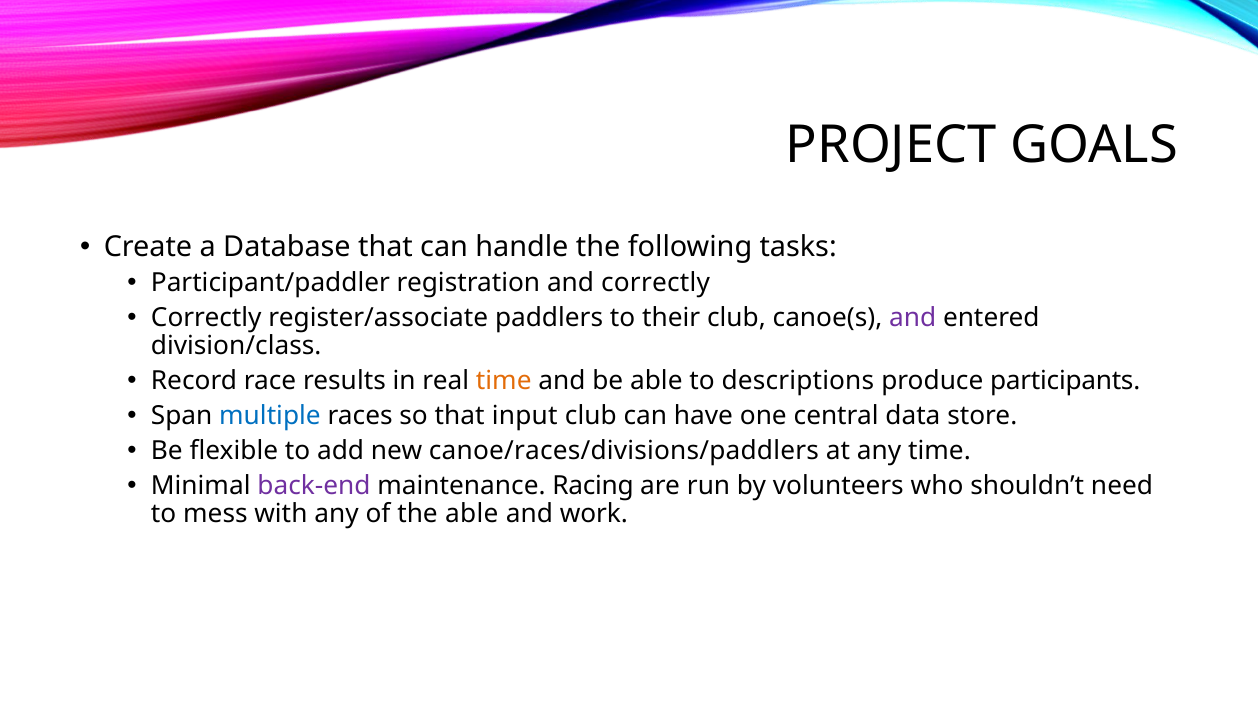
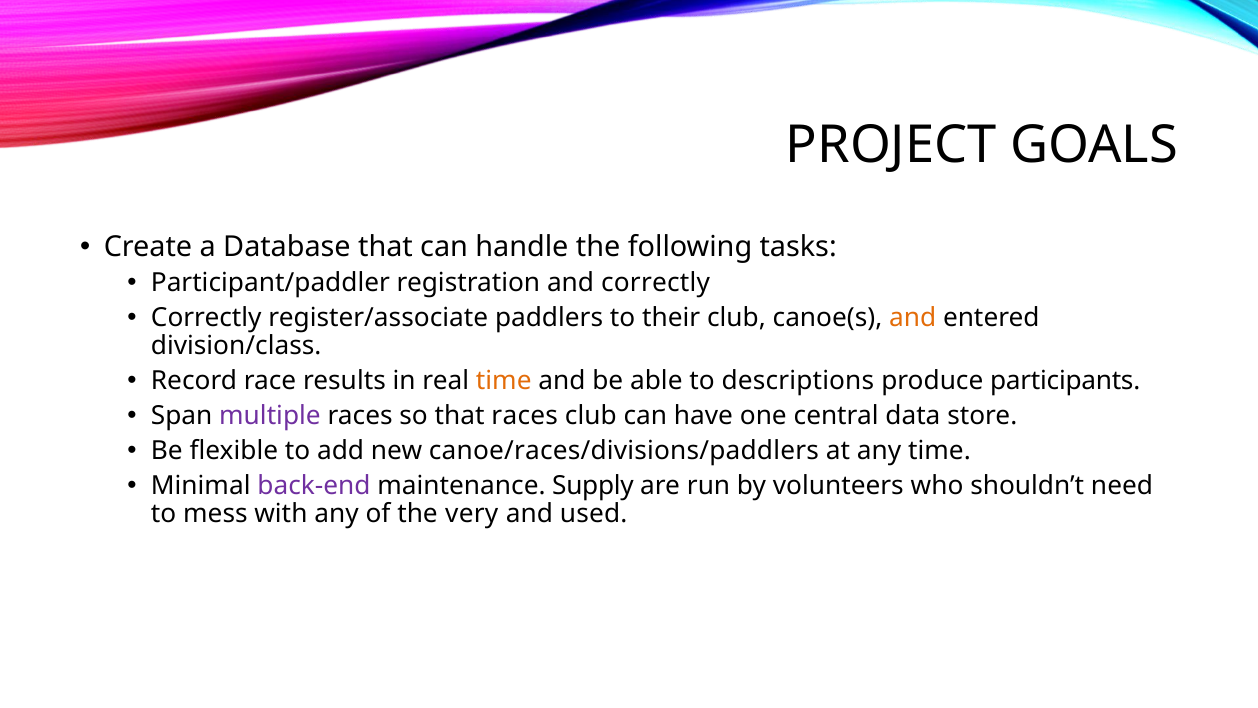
and at (913, 318) colour: purple -> orange
multiple colour: blue -> purple
that input: input -> races
Racing: Racing -> Supply
the able: able -> very
work: work -> used
